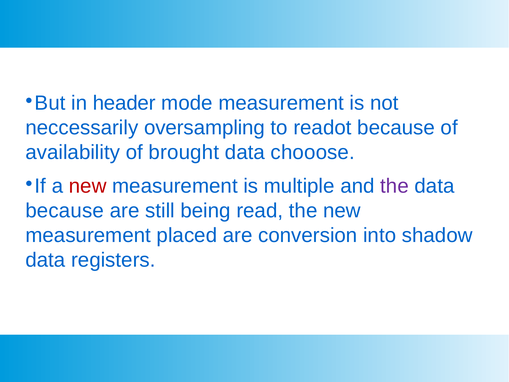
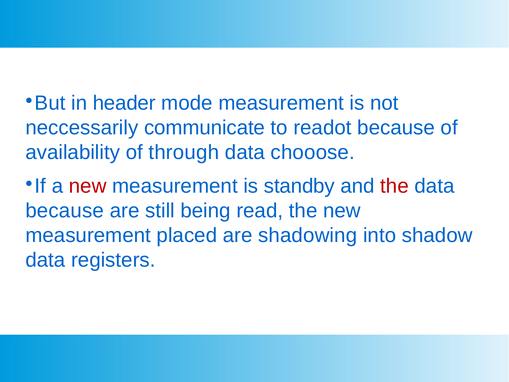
oversampling: oversampling -> communicate
brought: brought -> through
multiple: multiple -> standby
the at (395, 186) colour: purple -> red
conversion: conversion -> shadowing
